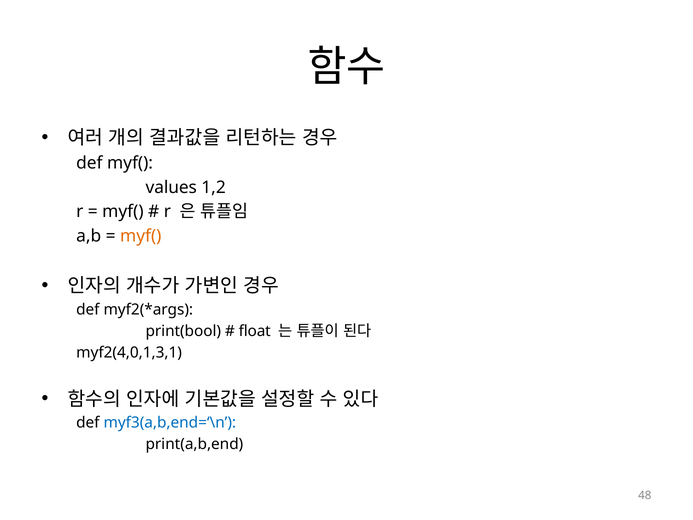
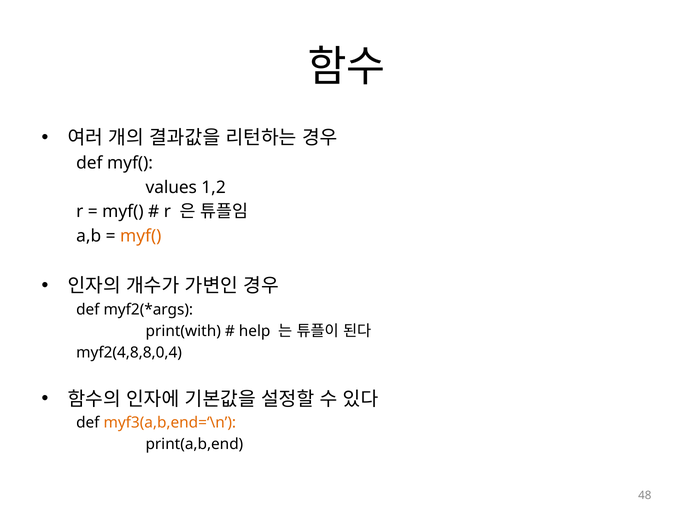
print(bool: print(bool -> print(with
float: float -> help
myf2(4,0,1,3,1: myf2(4,0,1,3,1 -> myf2(4,8,8,0,4
myf3(a,b,end=‘\n colour: blue -> orange
